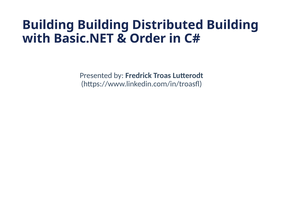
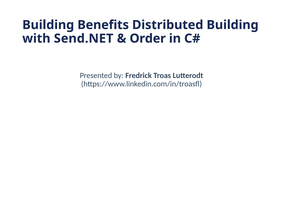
Building Building: Building -> Benefits
Basic.NET: Basic.NET -> Send.NET
